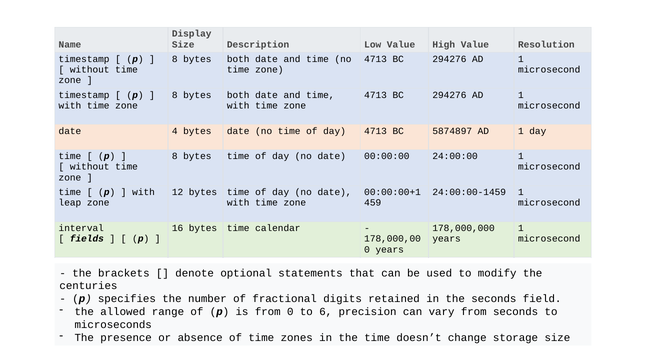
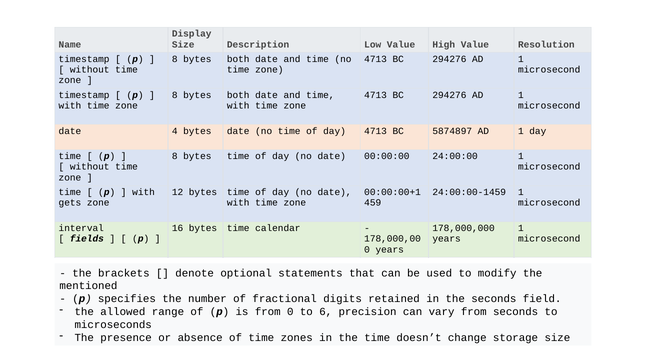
leap: leap -> gets
centuries: centuries -> mentioned
